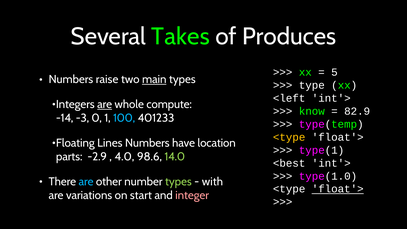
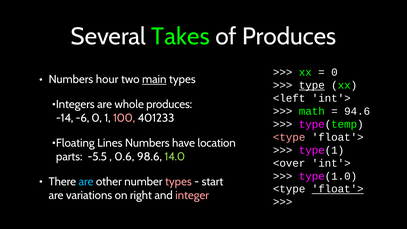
5 at (334, 72): 5 -> 0
raise: raise -> hour
type underline: none -> present
are at (105, 104) underline: present -> none
whole compute: compute -> produces
know: know -> math
82.9: 82.9 -> 94.6
-3: -3 -> -6
100 colour: light blue -> pink
<type at (289, 137) colour: yellow -> pink
-2.9: -2.9 -> -5.5
4.0: 4.0 -> 0.6
<best: <best -> <over
types at (178, 182) colour: light green -> pink
with: with -> start
start: start -> right
